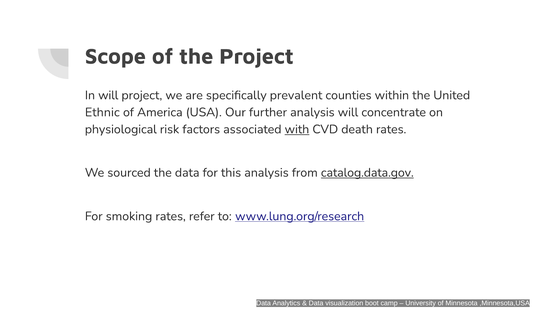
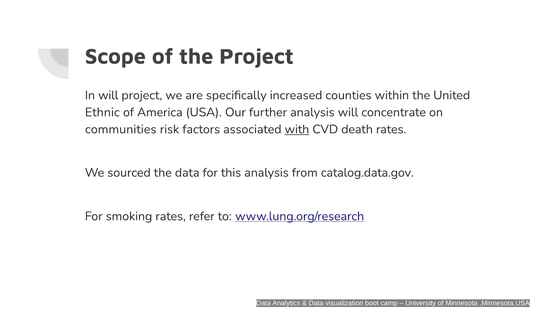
prevalent: prevalent -> increased
physiological: physiological -> communities
catalog.data.gov underline: present -> none
